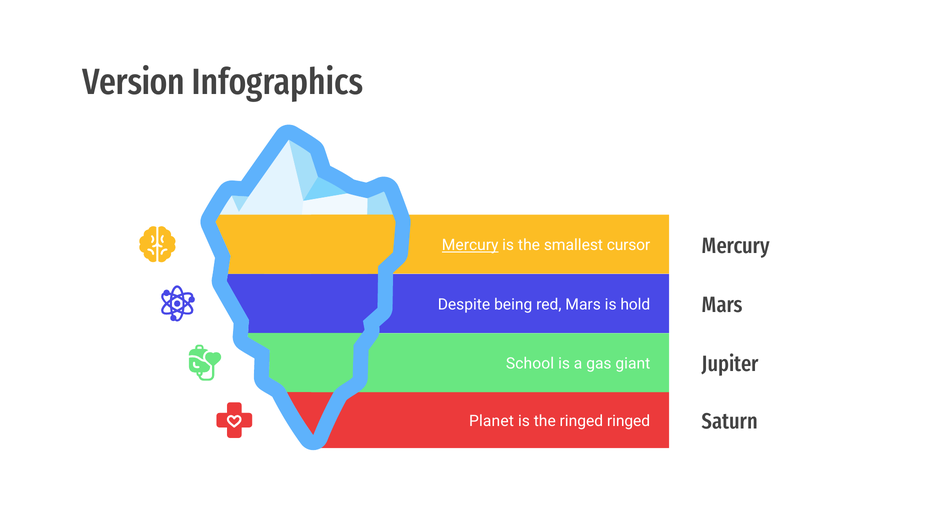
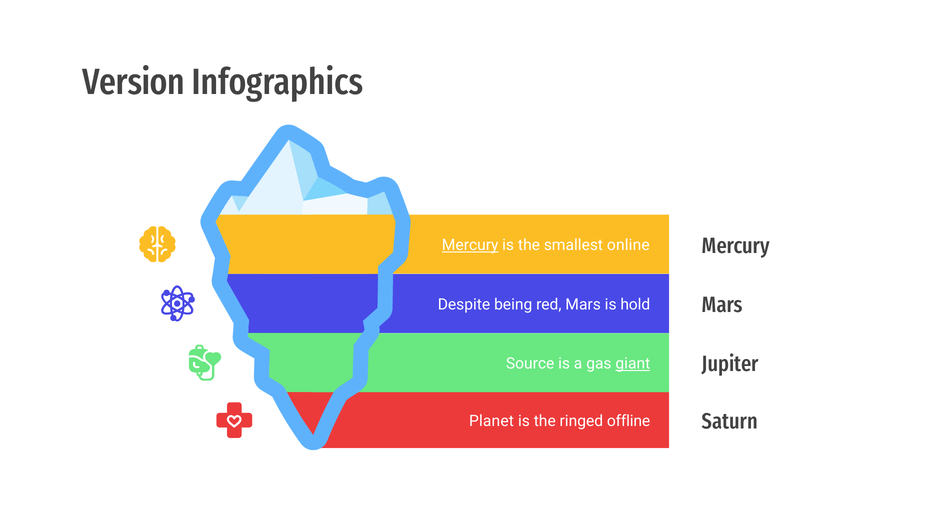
cursor: cursor -> online
School: School -> Source
giant underline: none -> present
ringed ringed: ringed -> offline
